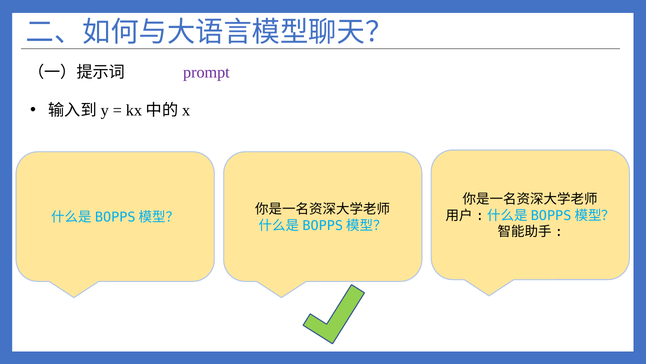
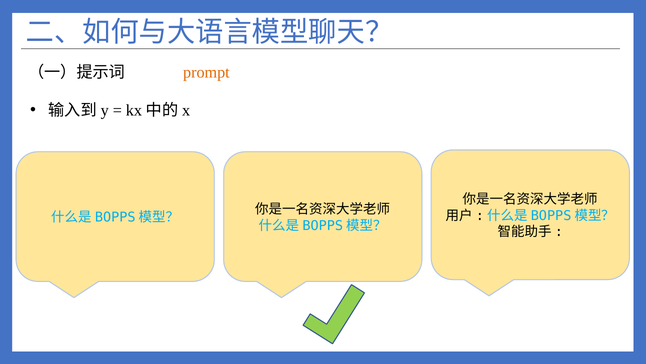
prompt colour: purple -> orange
